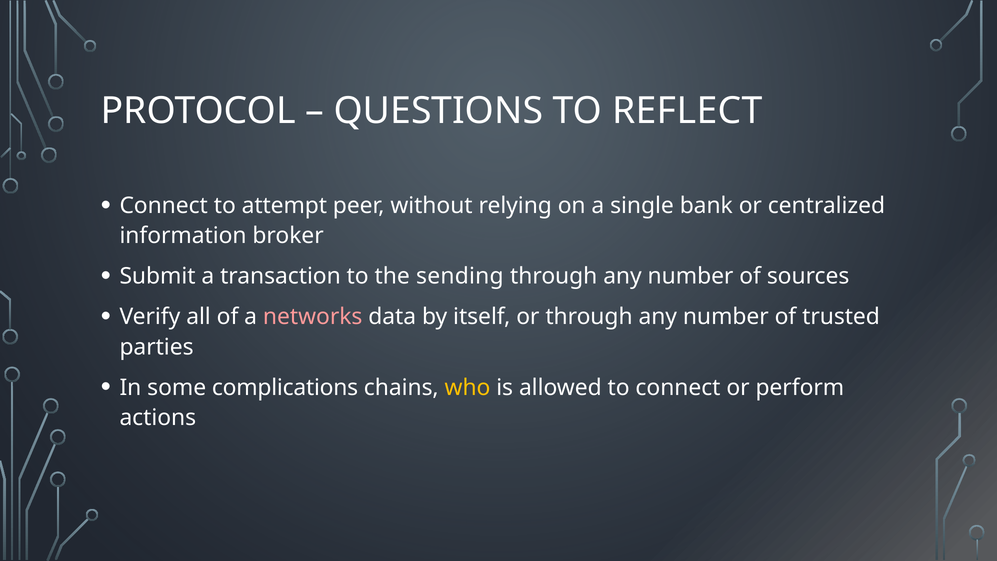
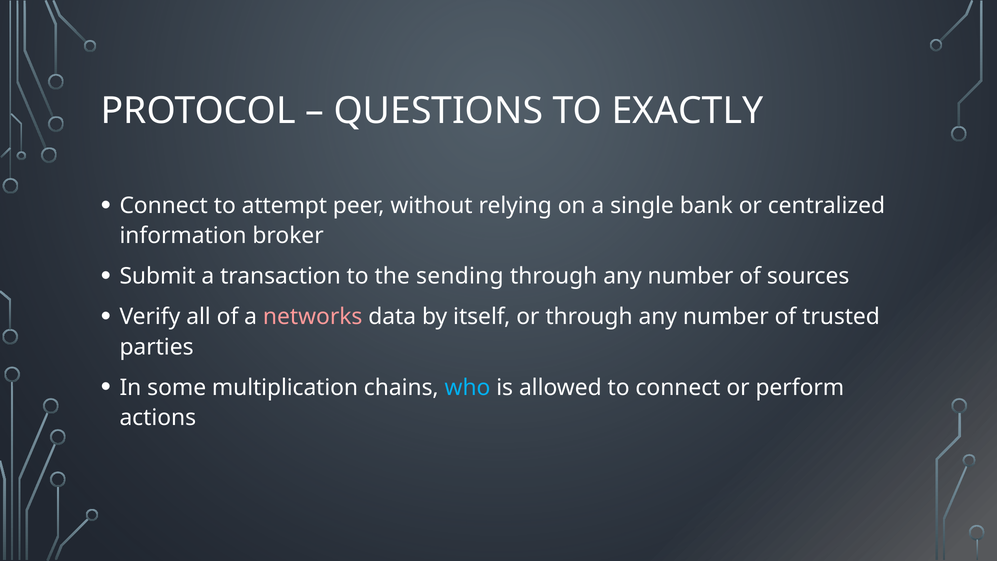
REFLECT: REFLECT -> EXACTLY
complications: complications -> multiplication
who colour: yellow -> light blue
